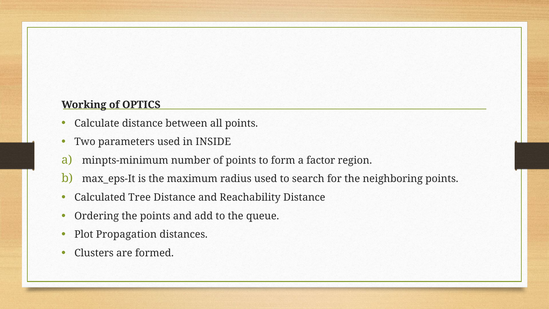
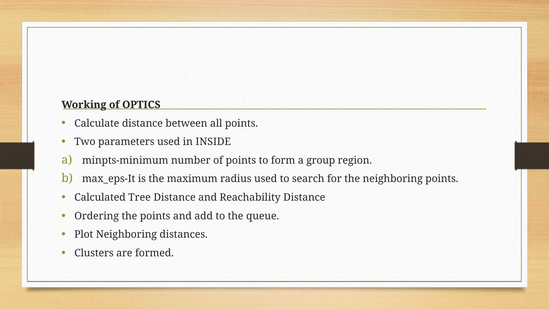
factor: factor -> group
Plot Propagation: Propagation -> Neighboring
